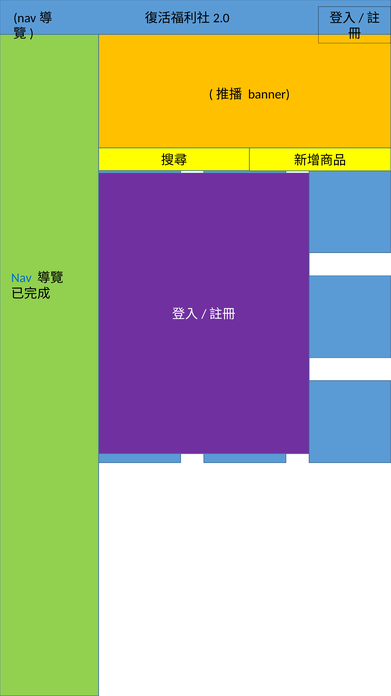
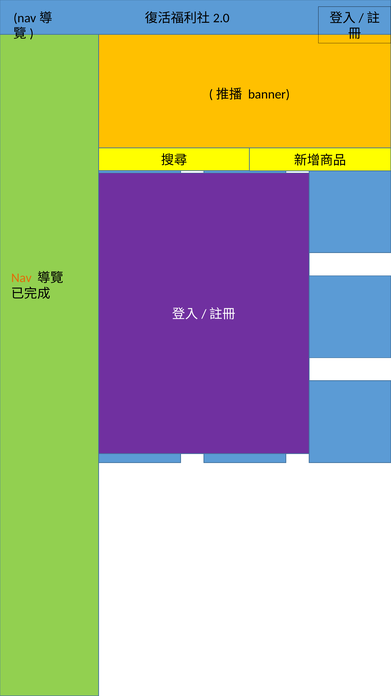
Nav colour: blue -> orange
